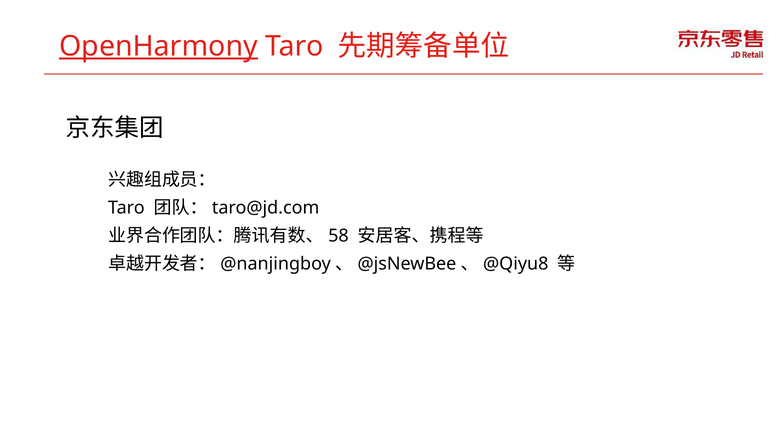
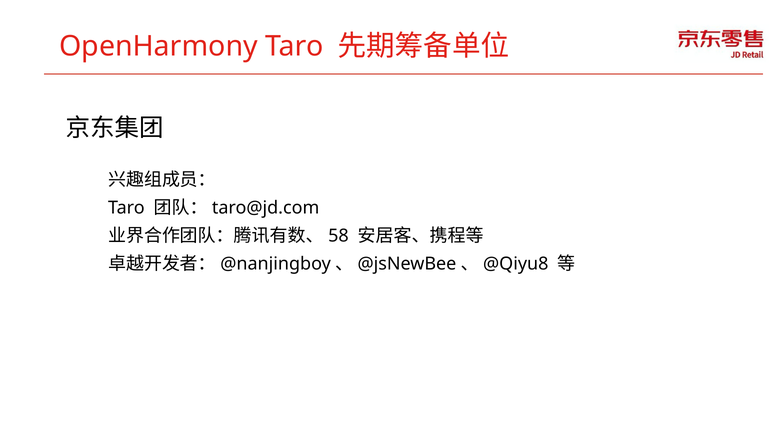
OpenHarmony underline: present -> none
